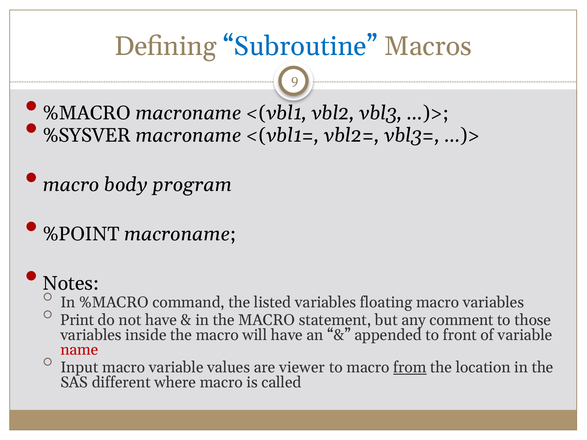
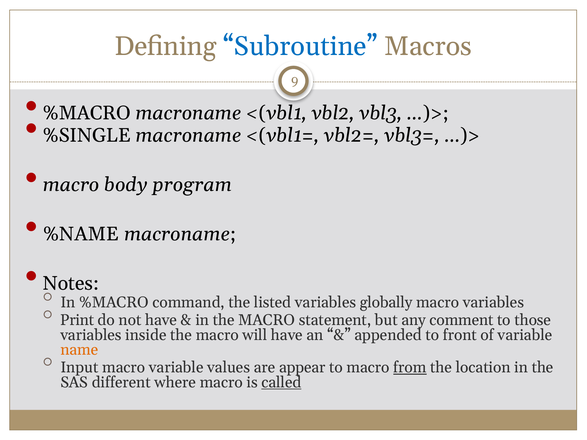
%SYSVER: %SYSVER -> %SINGLE
%POINT: %POINT -> %NAME
floating: floating -> globally
name colour: red -> orange
viewer: viewer -> appear
called underline: none -> present
